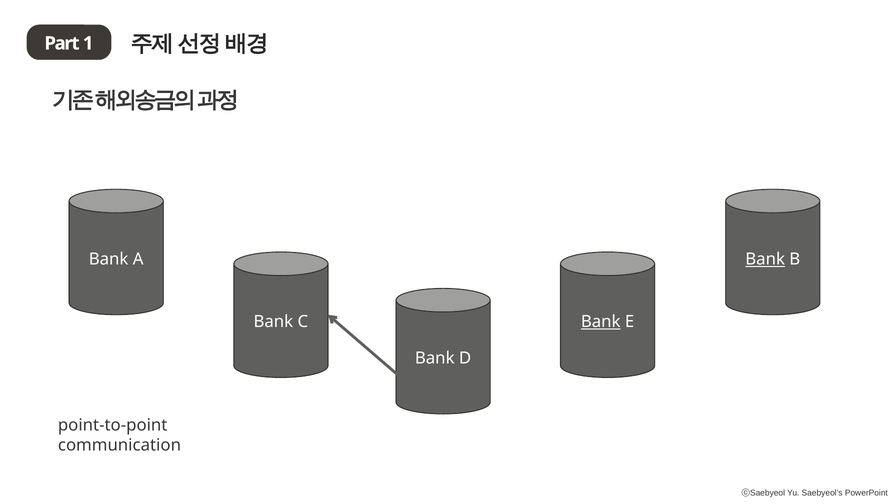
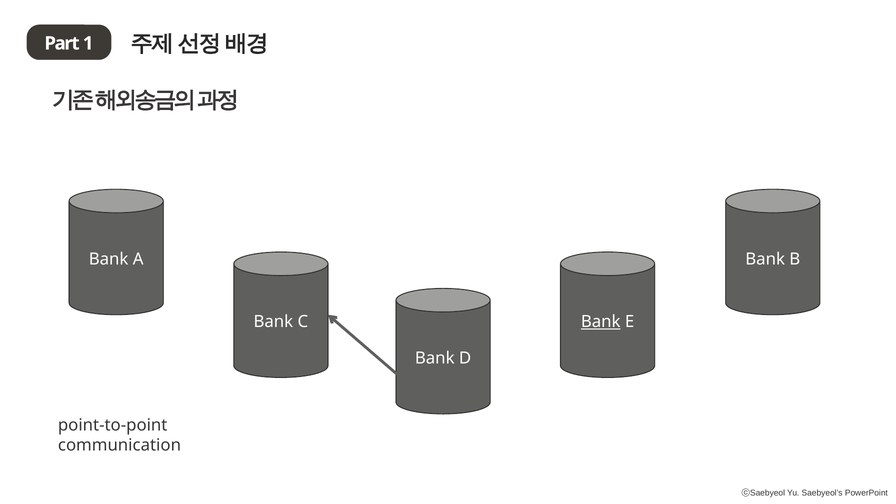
Bank at (765, 259) underline: present -> none
